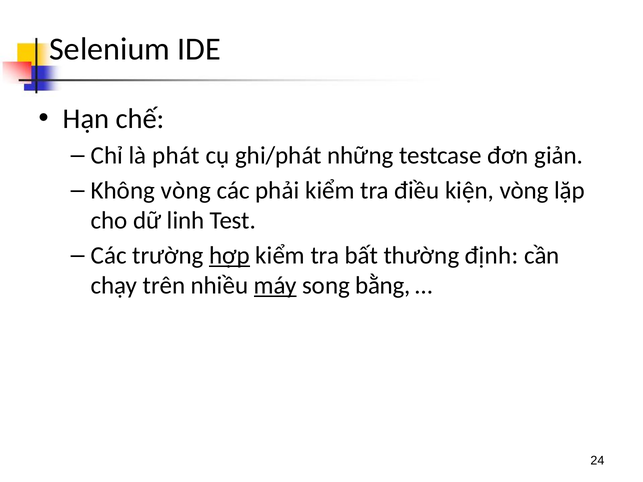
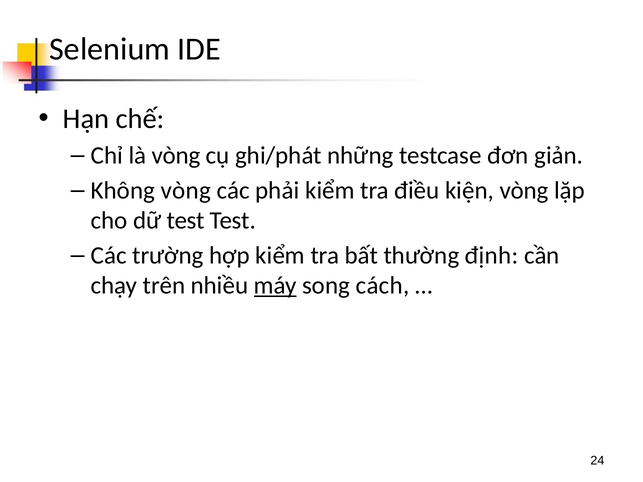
là phát: phát -> vòng
dữ linh: linh -> test
hợp underline: present -> none
bằng: bằng -> cách
